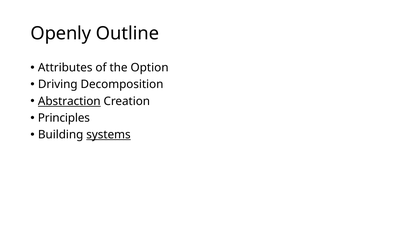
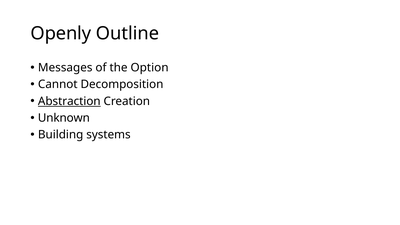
Attributes: Attributes -> Messages
Driving: Driving -> Cannot
Principles: Principles -> Unknown
systems underline: present -> none
